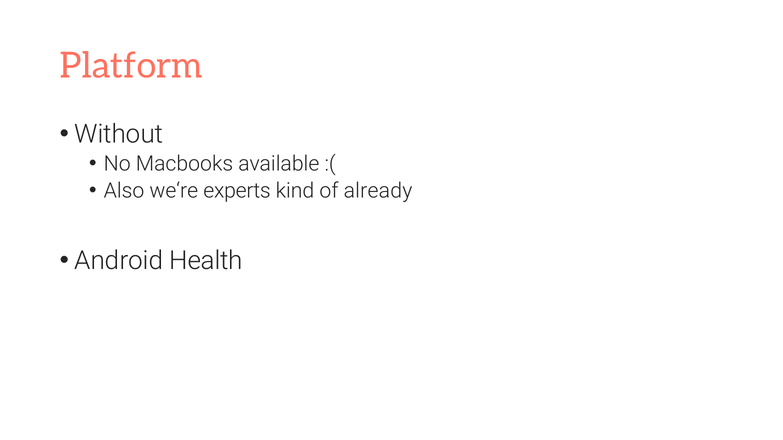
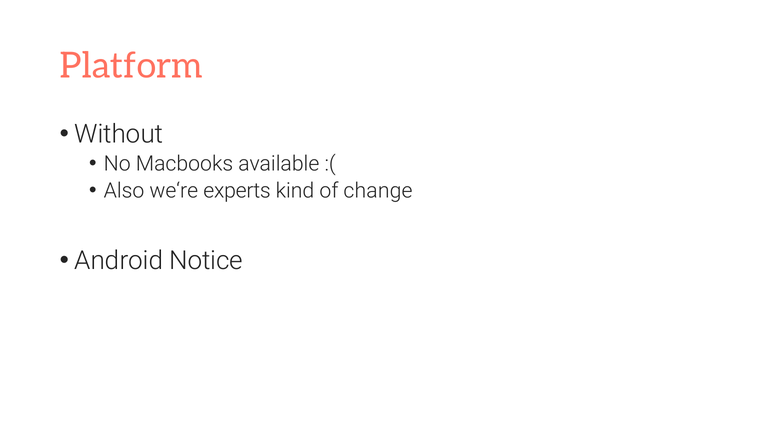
already: already -> change
Health: Health -> Notice
